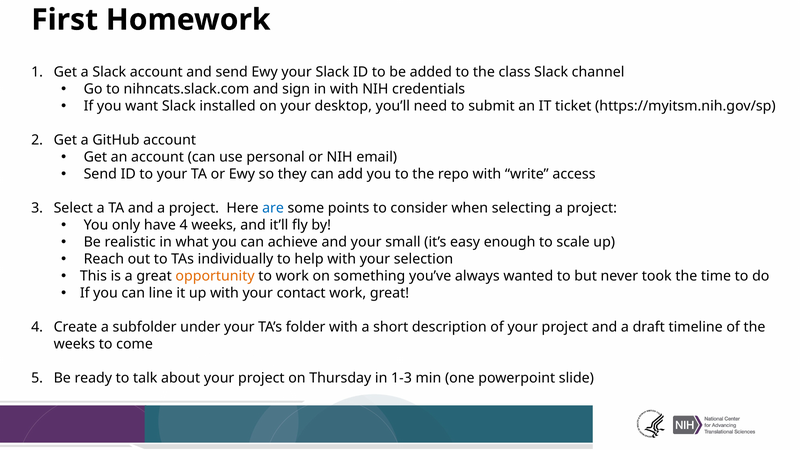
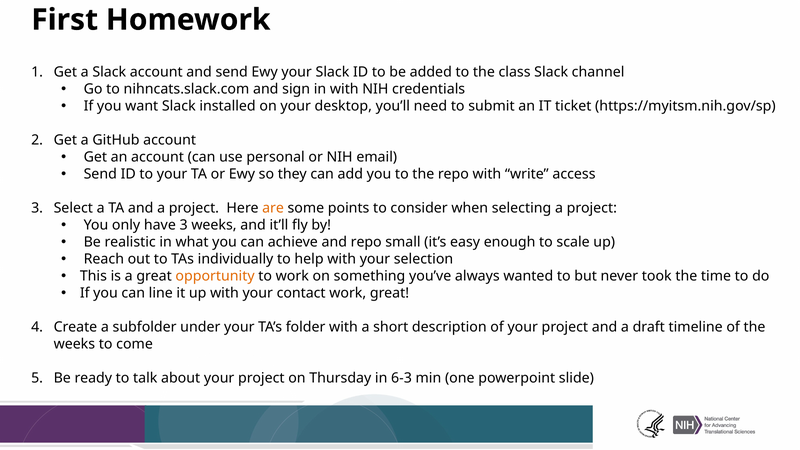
are colour: blue -> orange
have 4: 4 -> 3
and your: your -> repo
1-3: 1-3 -> 6-3
